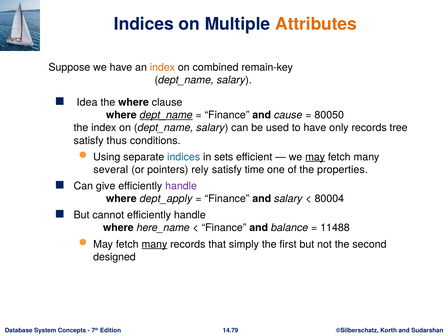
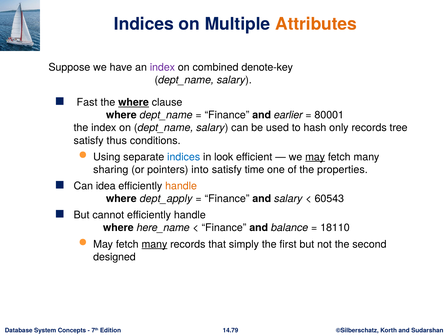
index at (162, 67) colour: orange -> purple
remain-key: remain-key -> denote-key
Idea: Idea -> Fast
where at (134, 102) underline: none -> present
dept_name at (166, 115) underline: present -> none
cause: cause -> earlier
80050: 80050 -> 80001
to have: have -> hash
sets: sets -> look
several: several -> sharing
rely: rely -> into
give: give -> idea
handle at (181, 186) colour: purple -> orange
80004: 80004 -> 60543
11488: 11488 -> 18110
